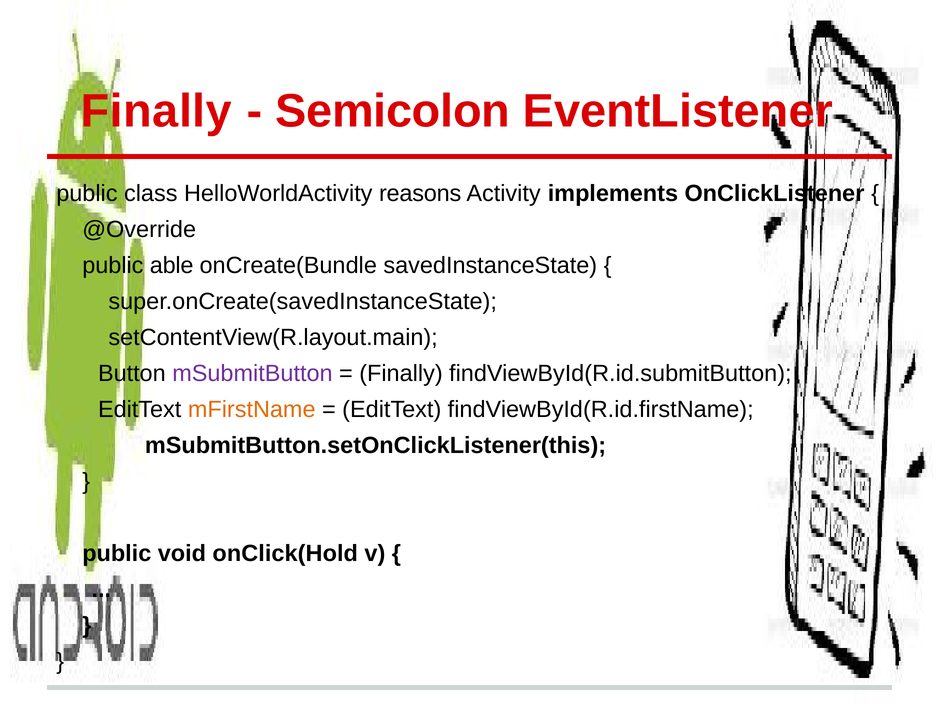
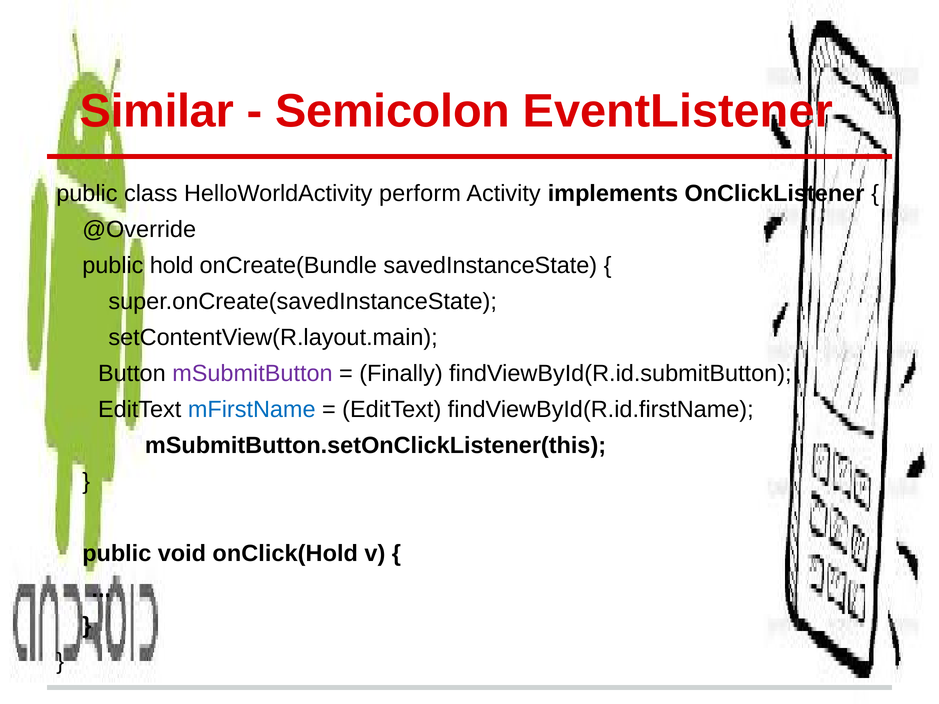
Finally at (156, 111): Finally -> Similar
reasons: reasons -> perform
able: able -> hold
mFirstName colour: orange -> blue
